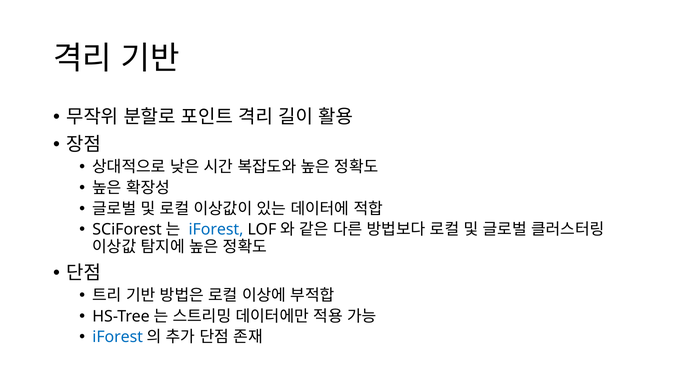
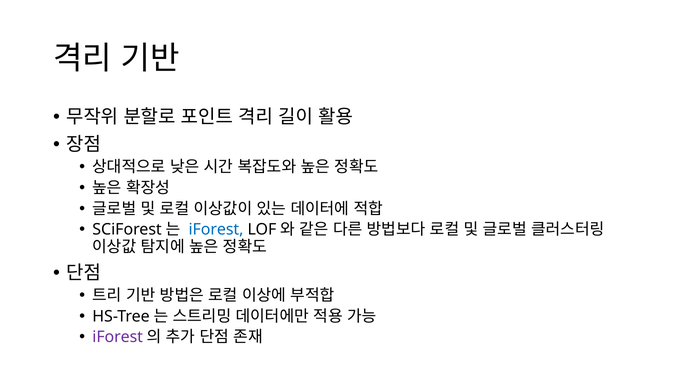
iForest at (118, 337) colour: blue -> purple
